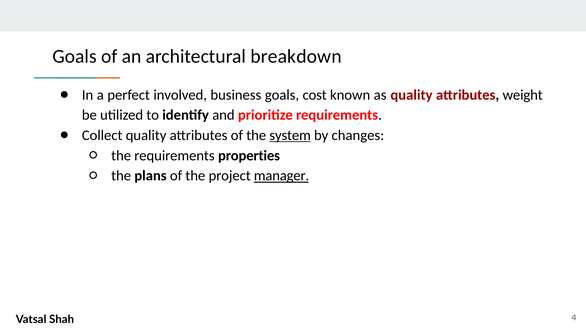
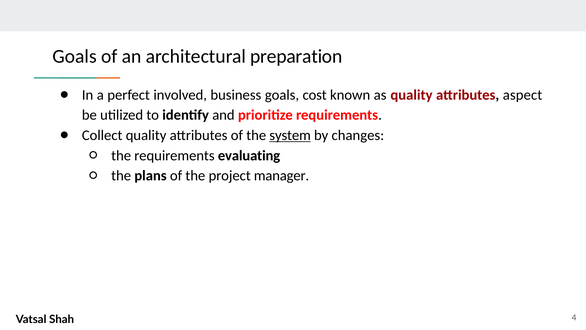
breakdown: breakdown -> preparation
weight: weight -> aspect
properties: properties -> evaluating
manager underline: present -> none
